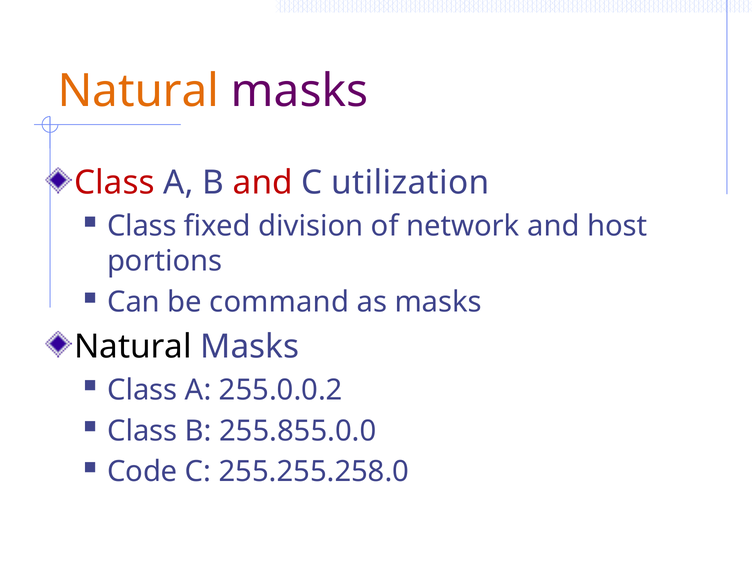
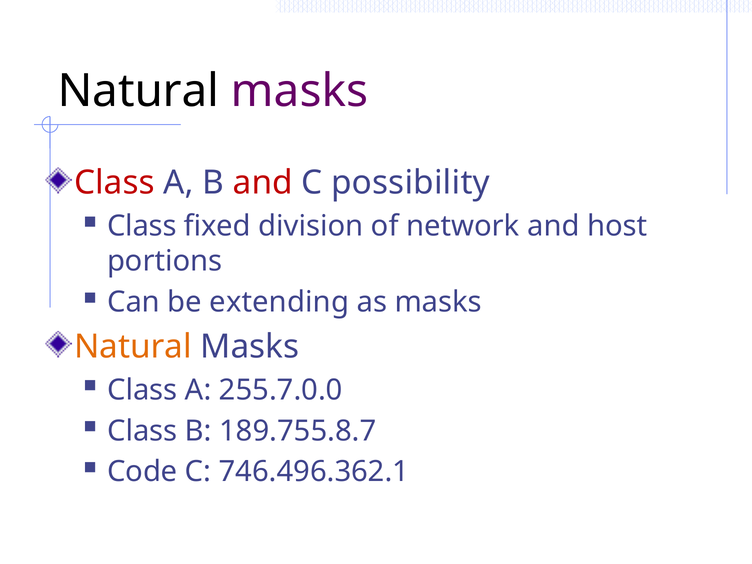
Natural at (138, 91) colour: orange -> black
utilization: utilization -> possibility
command: command -> extending
Natural at (133, 347) colour: black -> orange
255.0.0.2: 255.0.0.2 -> 255.7.0.0
255.855.0.0: 255.855.0.0 -> 189.755.8.7
255.255.258.0: 255.255.258.0 -> 746.496.362.1
